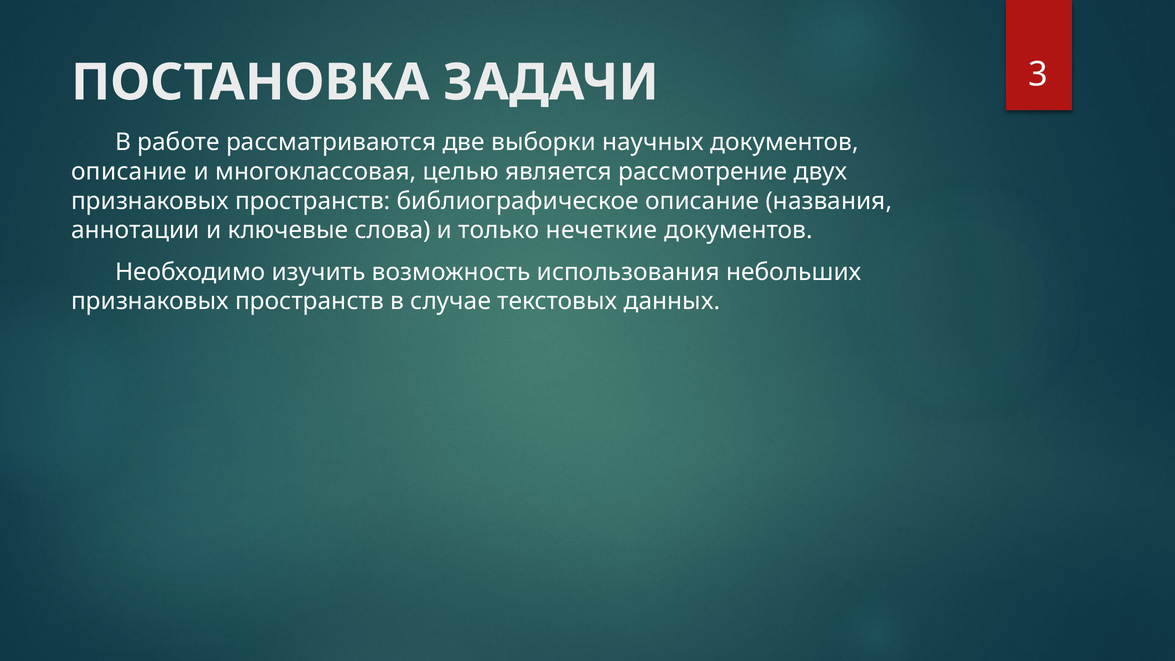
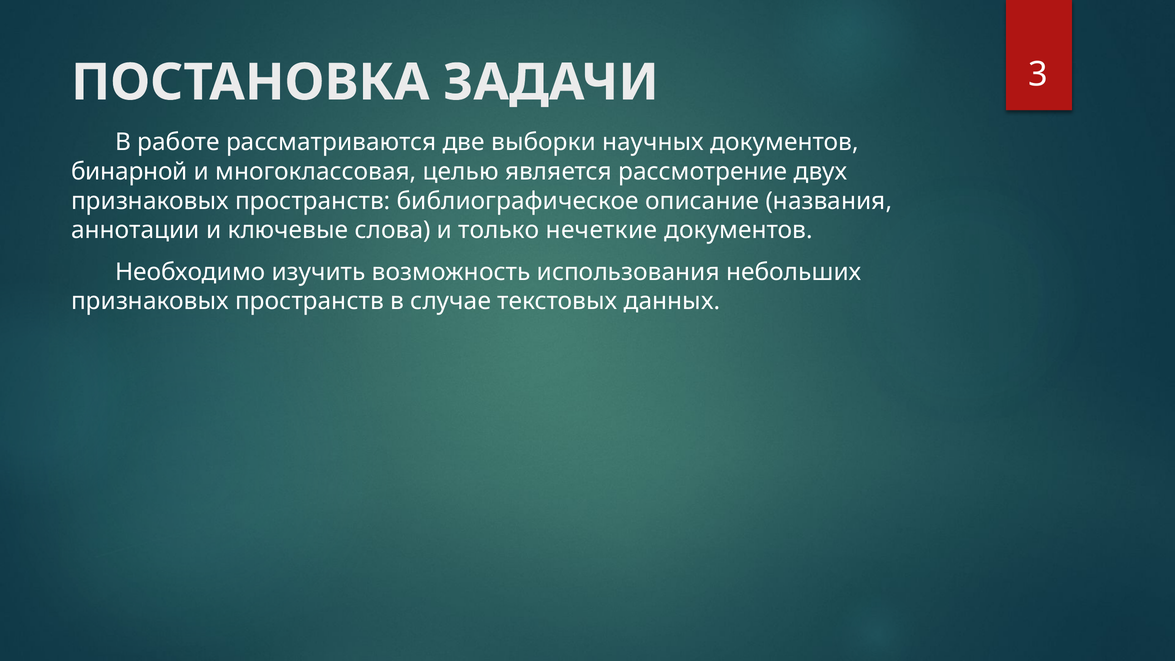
описание at (129, 172): описание -> бинарной
